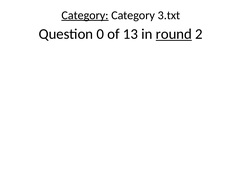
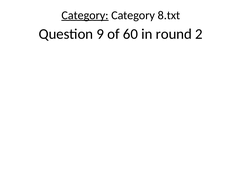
3.txt: 3.txt -> 8.txt
0: 0 -> 9
13: 13 -> 60
round underline: present -> none
